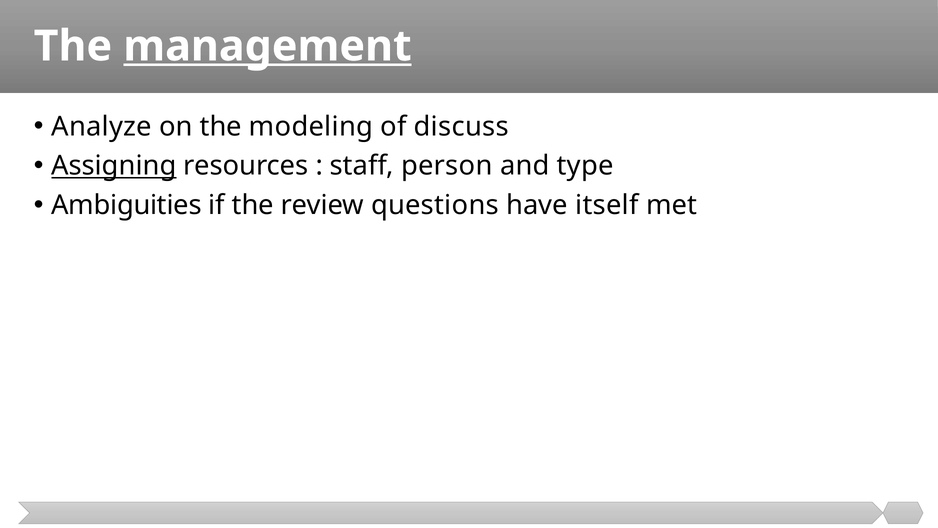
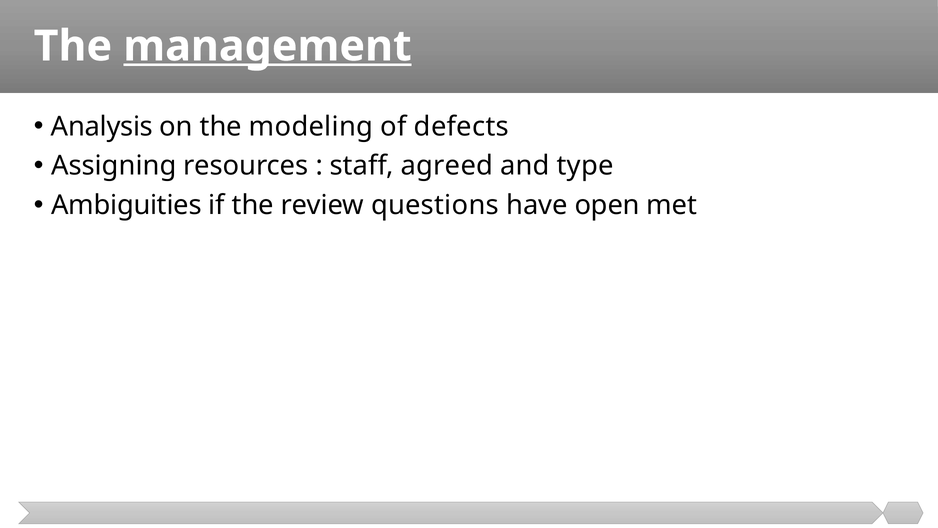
Analyze: Analyze -> Analysis
discuss: discuss -> defects
Assigning underline: present -> none
person: person -> agreed
itself: itself -> open
